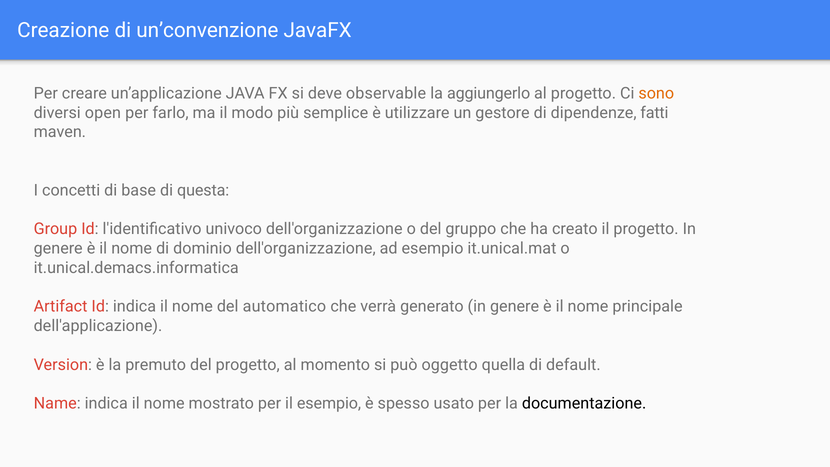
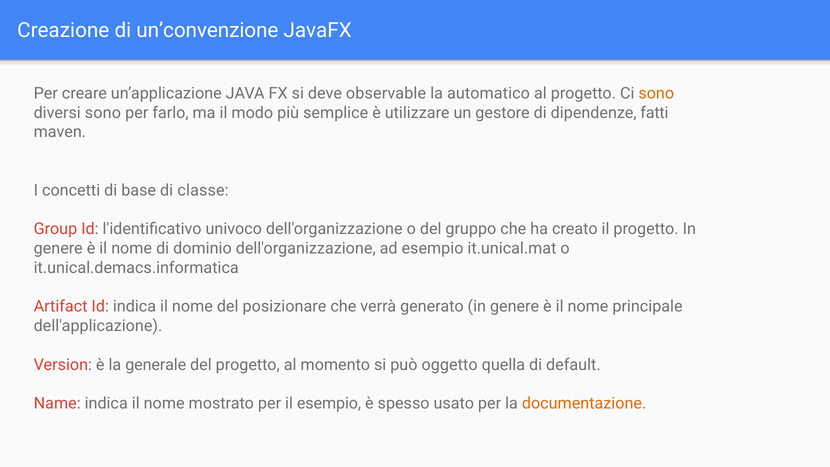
aggiungerlo: aggiungerlo -> automatico
diversi open: open -> sono
questa: questa -> classe
automatico: automatico -> posizionare
premuto: premuto -> generale
documentazione colour: black -> orange
